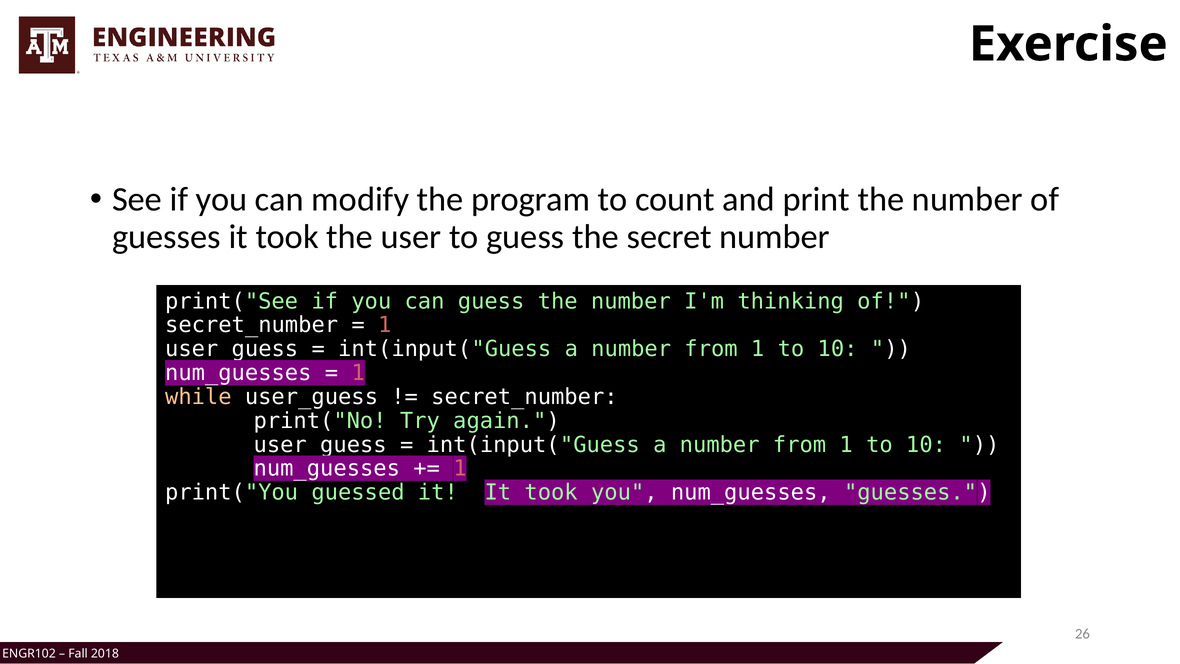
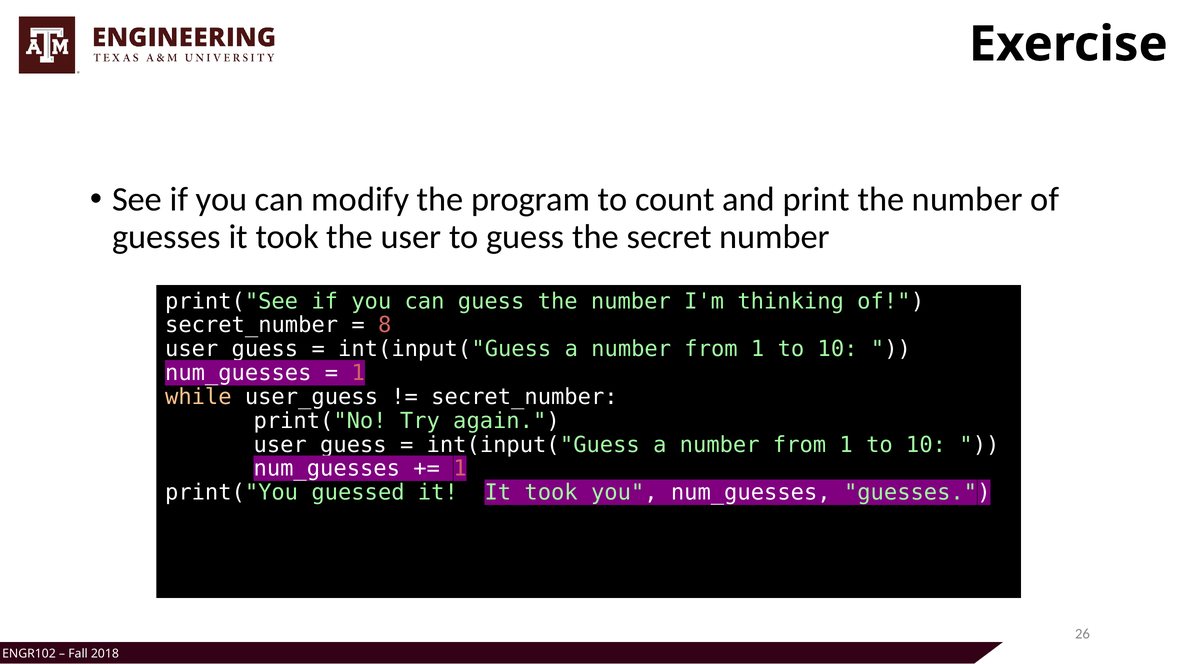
1 at (385, 325): 1 -> 8
